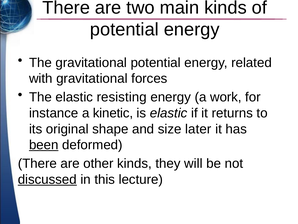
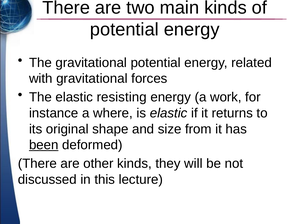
kinetic: kinetic -> where
later: later -> from
discussed underline: present -> none
